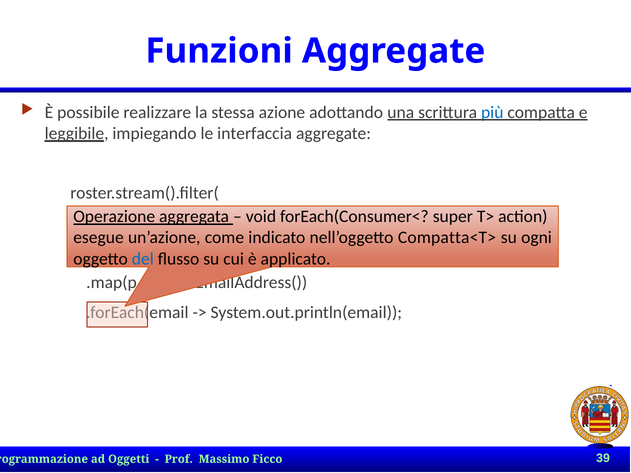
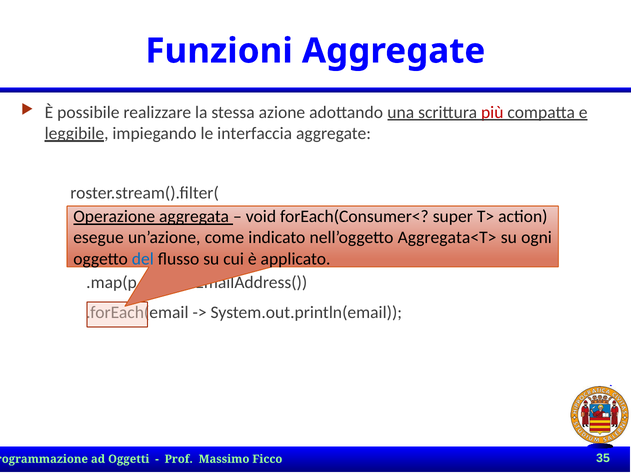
più colour: blue -> red
Compatta<T>: Compatta<T> -> Aggregata<T>
39: 39 -> 35
